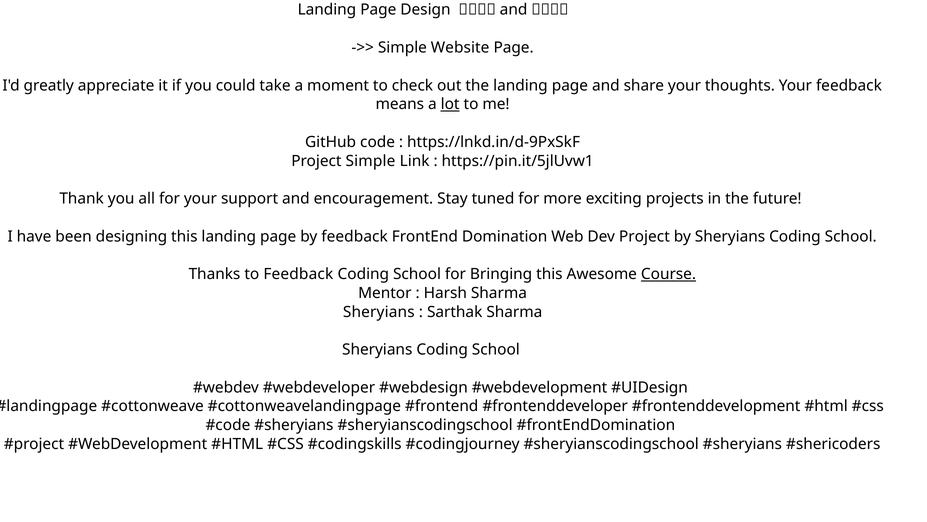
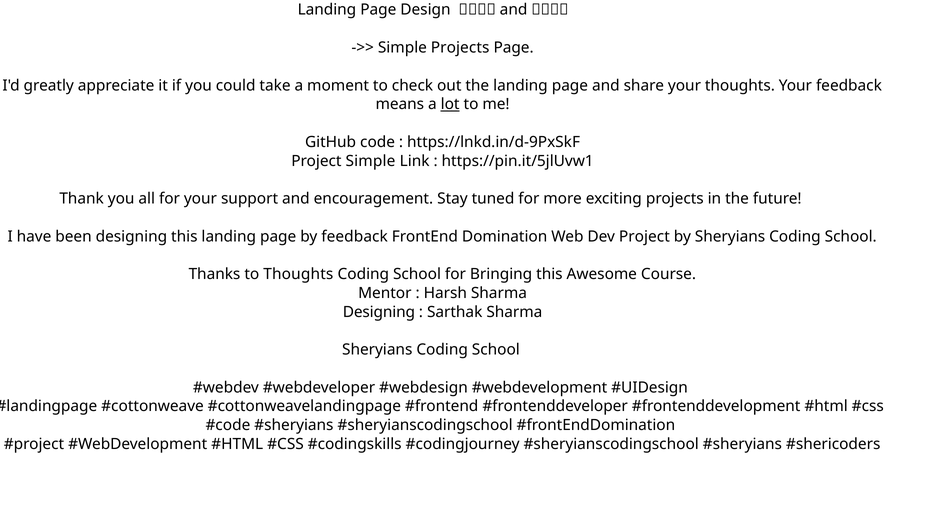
Simple Website: Website -> Projects
to Feedback: Feedback -> Thoughts
Course underline: present -> none
Sheryians at (379, 312): Sheryians -> Designing
